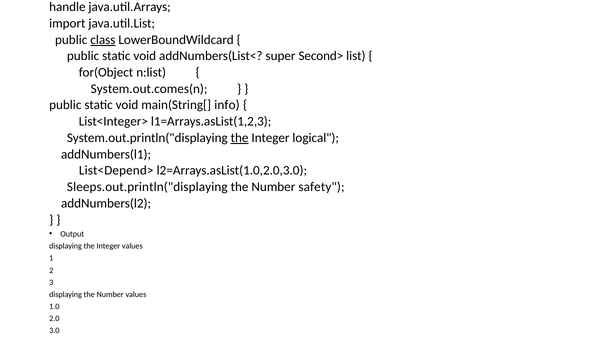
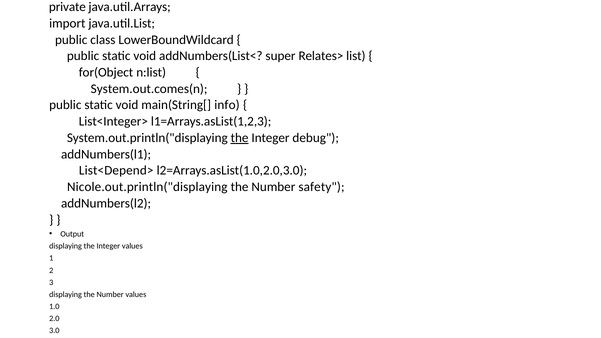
handle: handle -> private
class underline: present -> none
Second>: Second> -> Relates>
logical: logical -> debug
Sleeps.out.println("displaying: Sleeps.out.println("displaying -> Nicole.out.println("displaying
